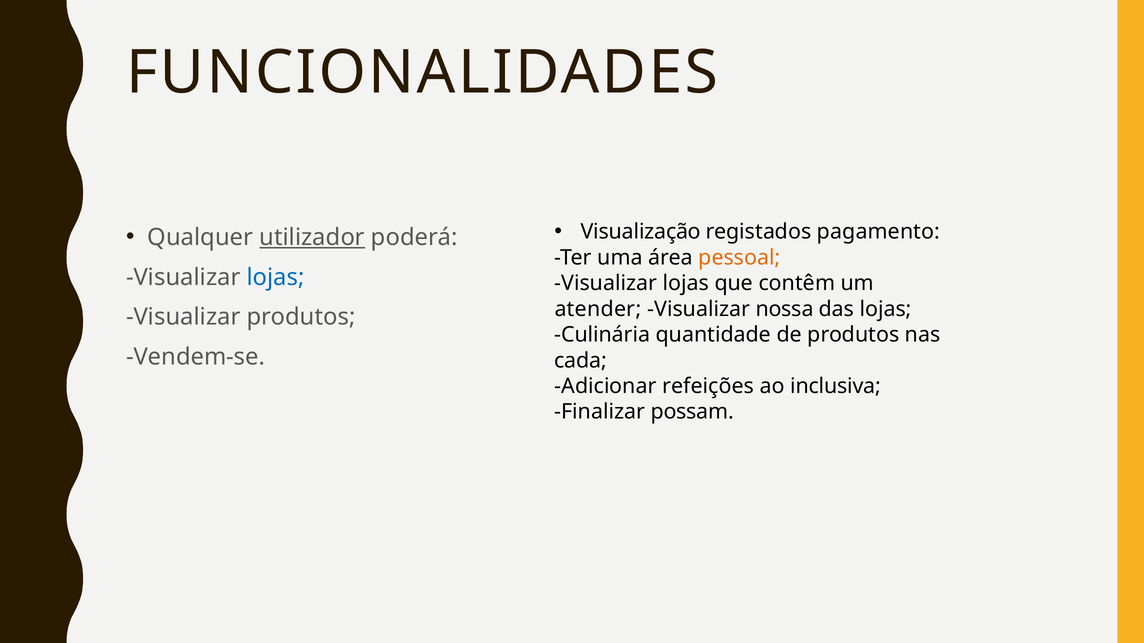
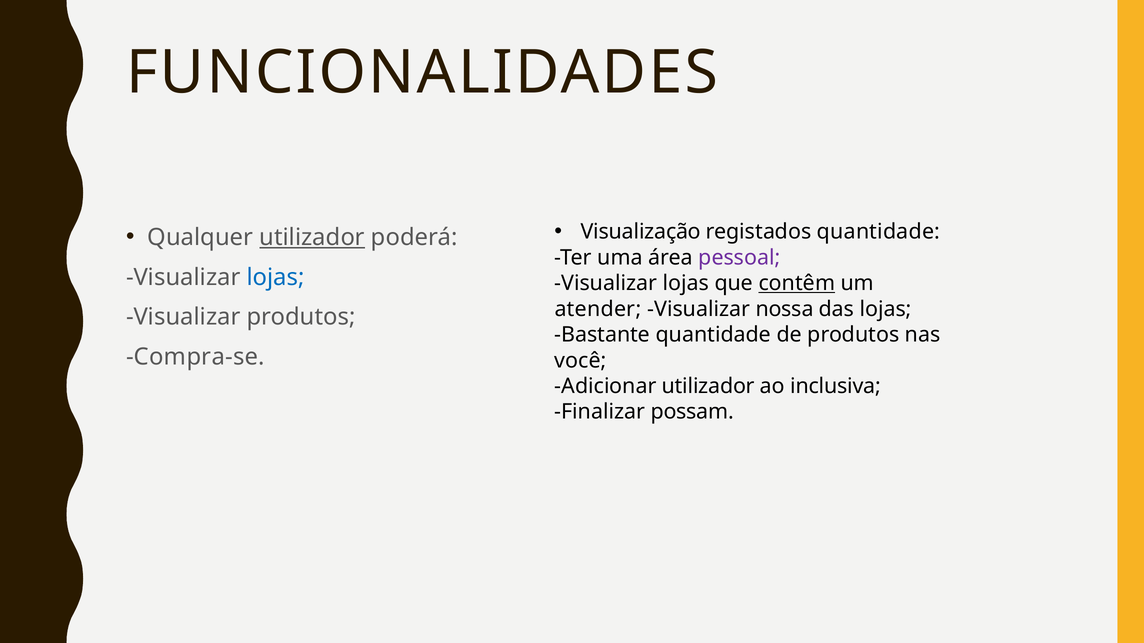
registados pagamento: pagamento -> quantidade
pessoal colour: orange -> purple
contêm underline: none -> present
Culinária: Culinária -> Bastante
Vendem-se: Vendem-se -> Compra-se
cada: cada -> você
Adicionar refeições: refeições -> utilizador
